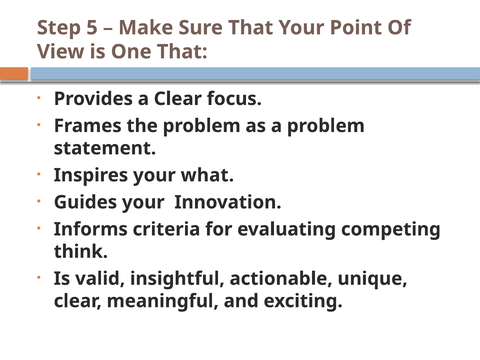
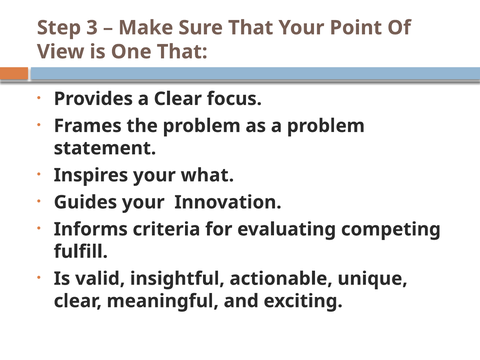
5: 5 -> 3
think: think -> fulfill
